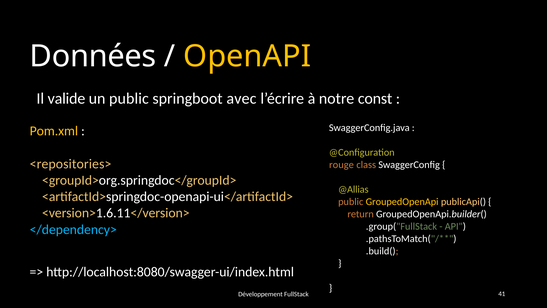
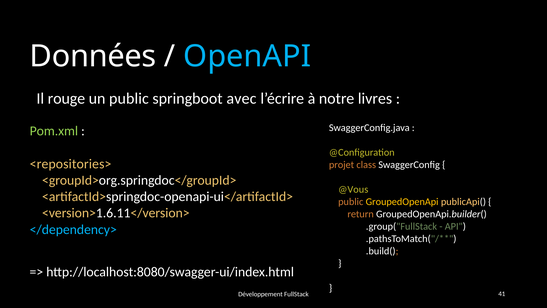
OpenAPI colour: yellow -> light blue
valide: valide -> rouge
const: const -> livres
Pom.xml colour: yellow -> light green
rouge: rouge -> projet
@Allias: @Allias -> @Vous
